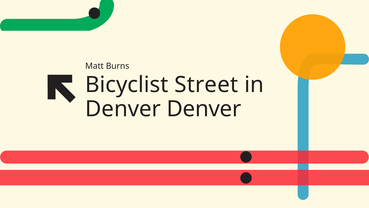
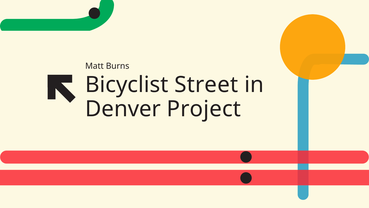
Denver Denver: Denver -> Project
